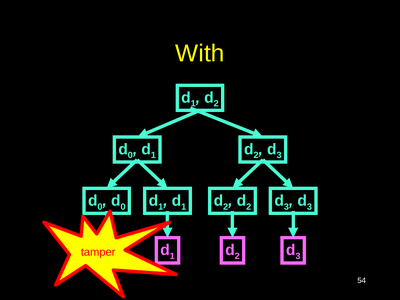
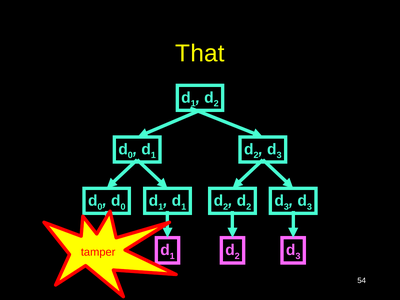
With: With -> That
